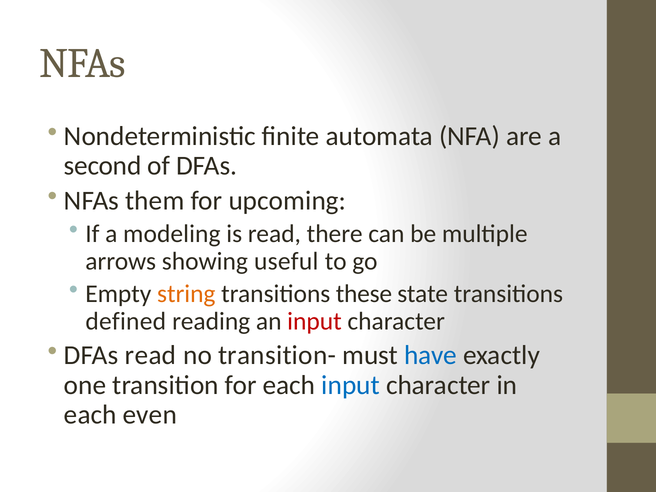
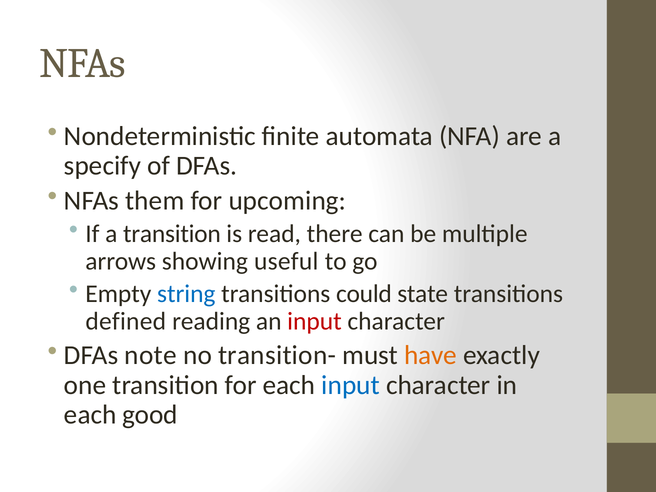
second: second -> specify
a modeling: modeling -> transition
string colour: orange -> blue
these: these -> could
DFAs read: read -> note
have colour: blue -> orange
even: even -> good
